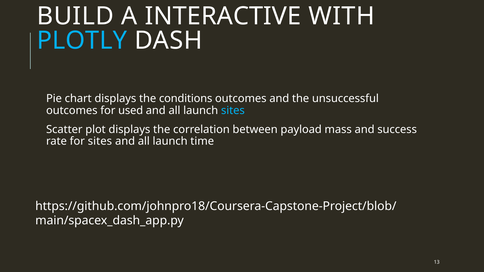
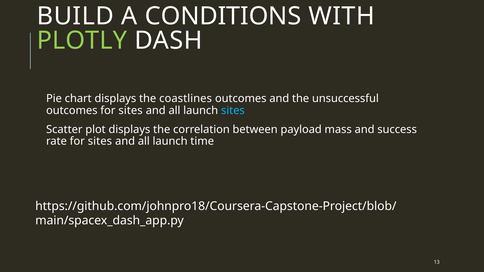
INTERACTIVE: INTERACTIVE -> CONDITIONS
PLOTLY colour: light blue -> light green
conditions: conditions -> coastlines
outcomes for used: used -> sites
